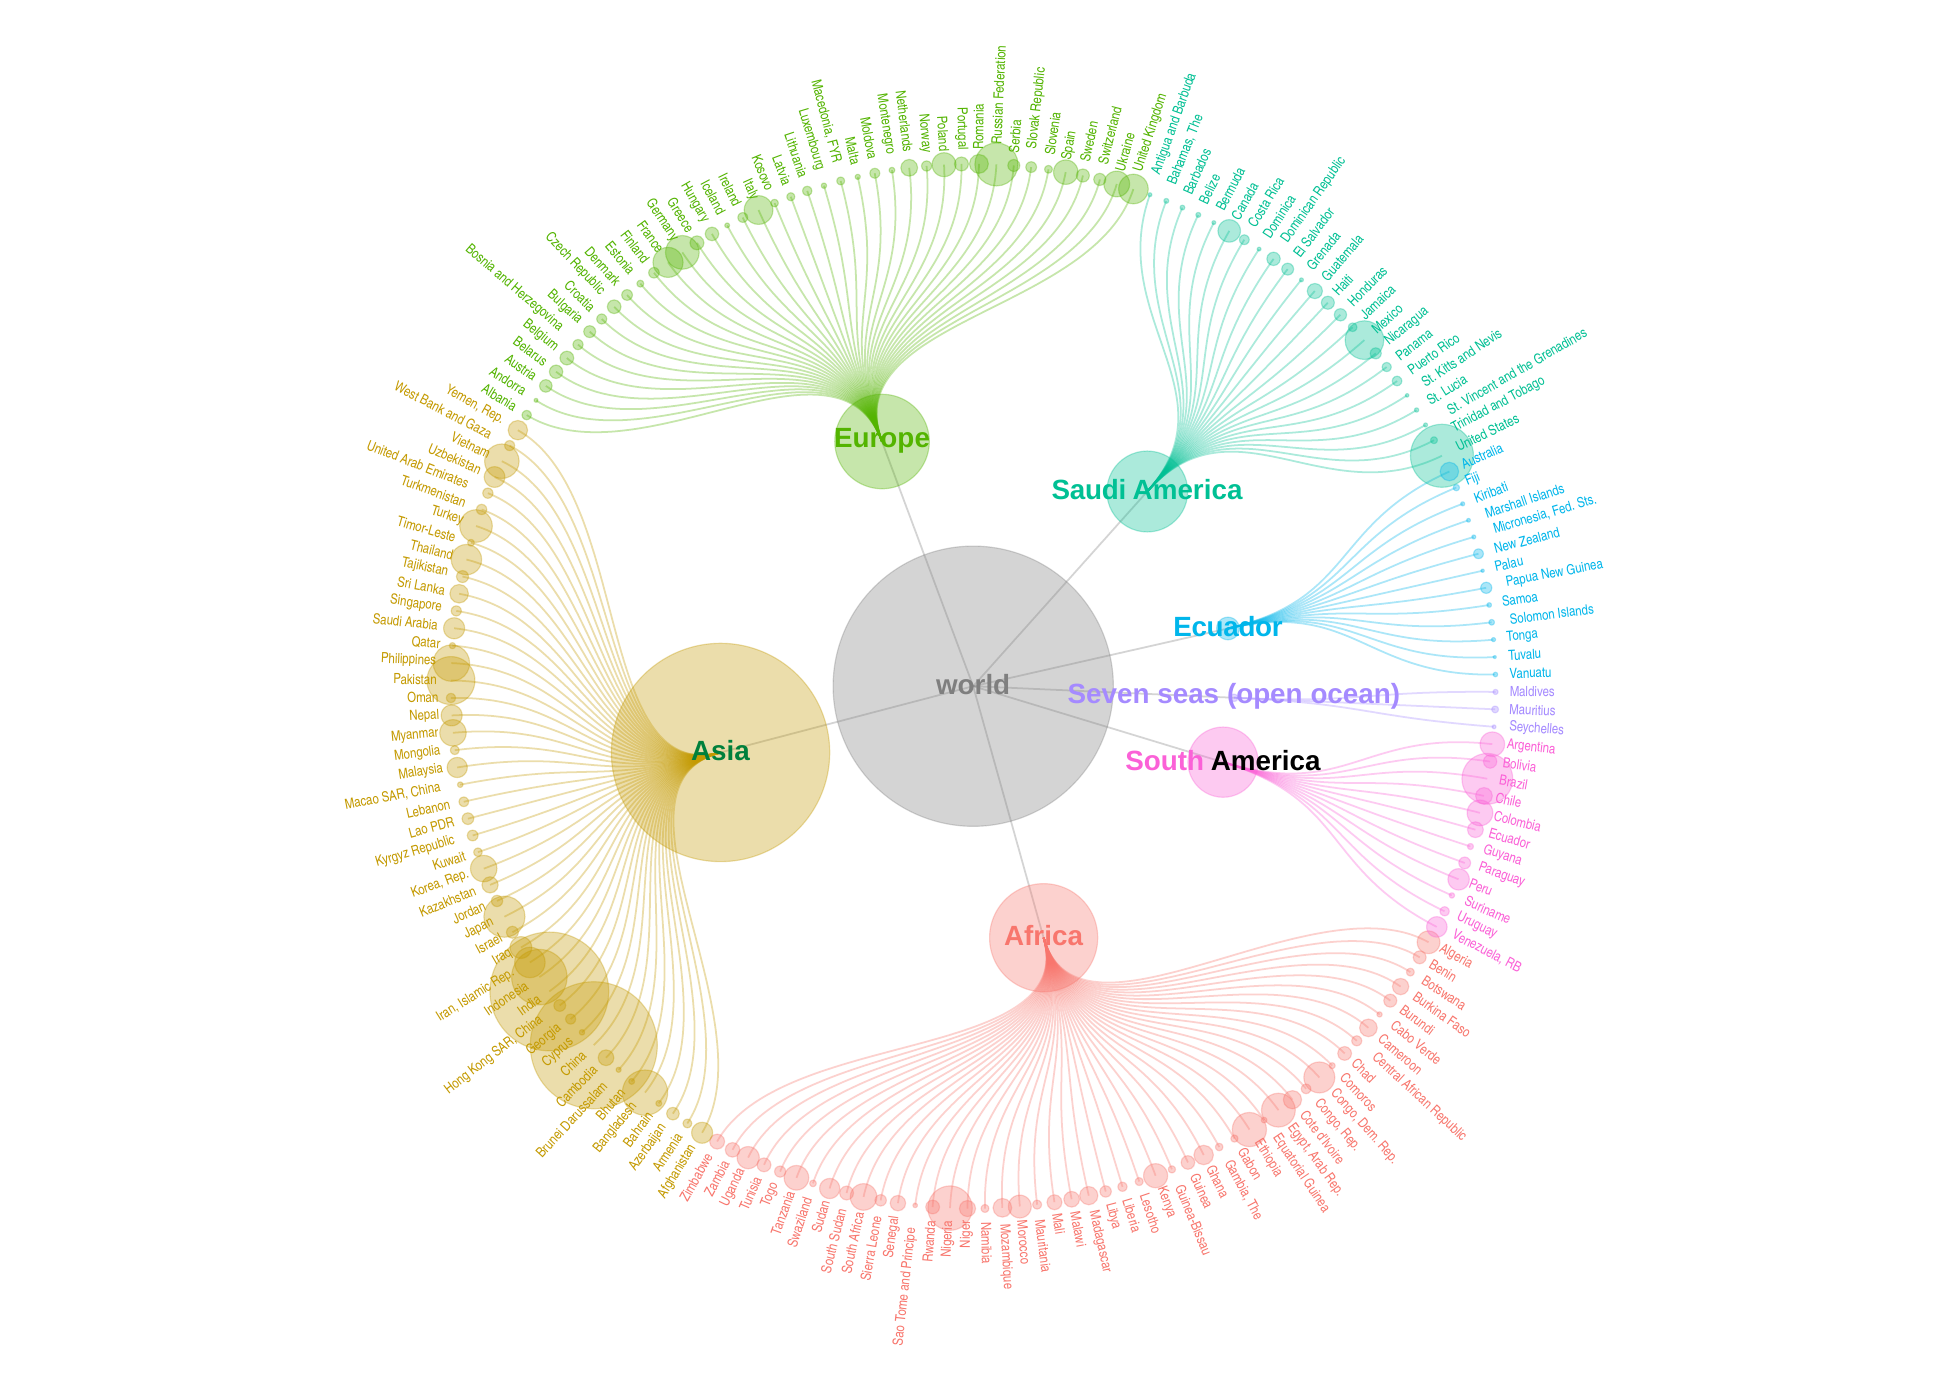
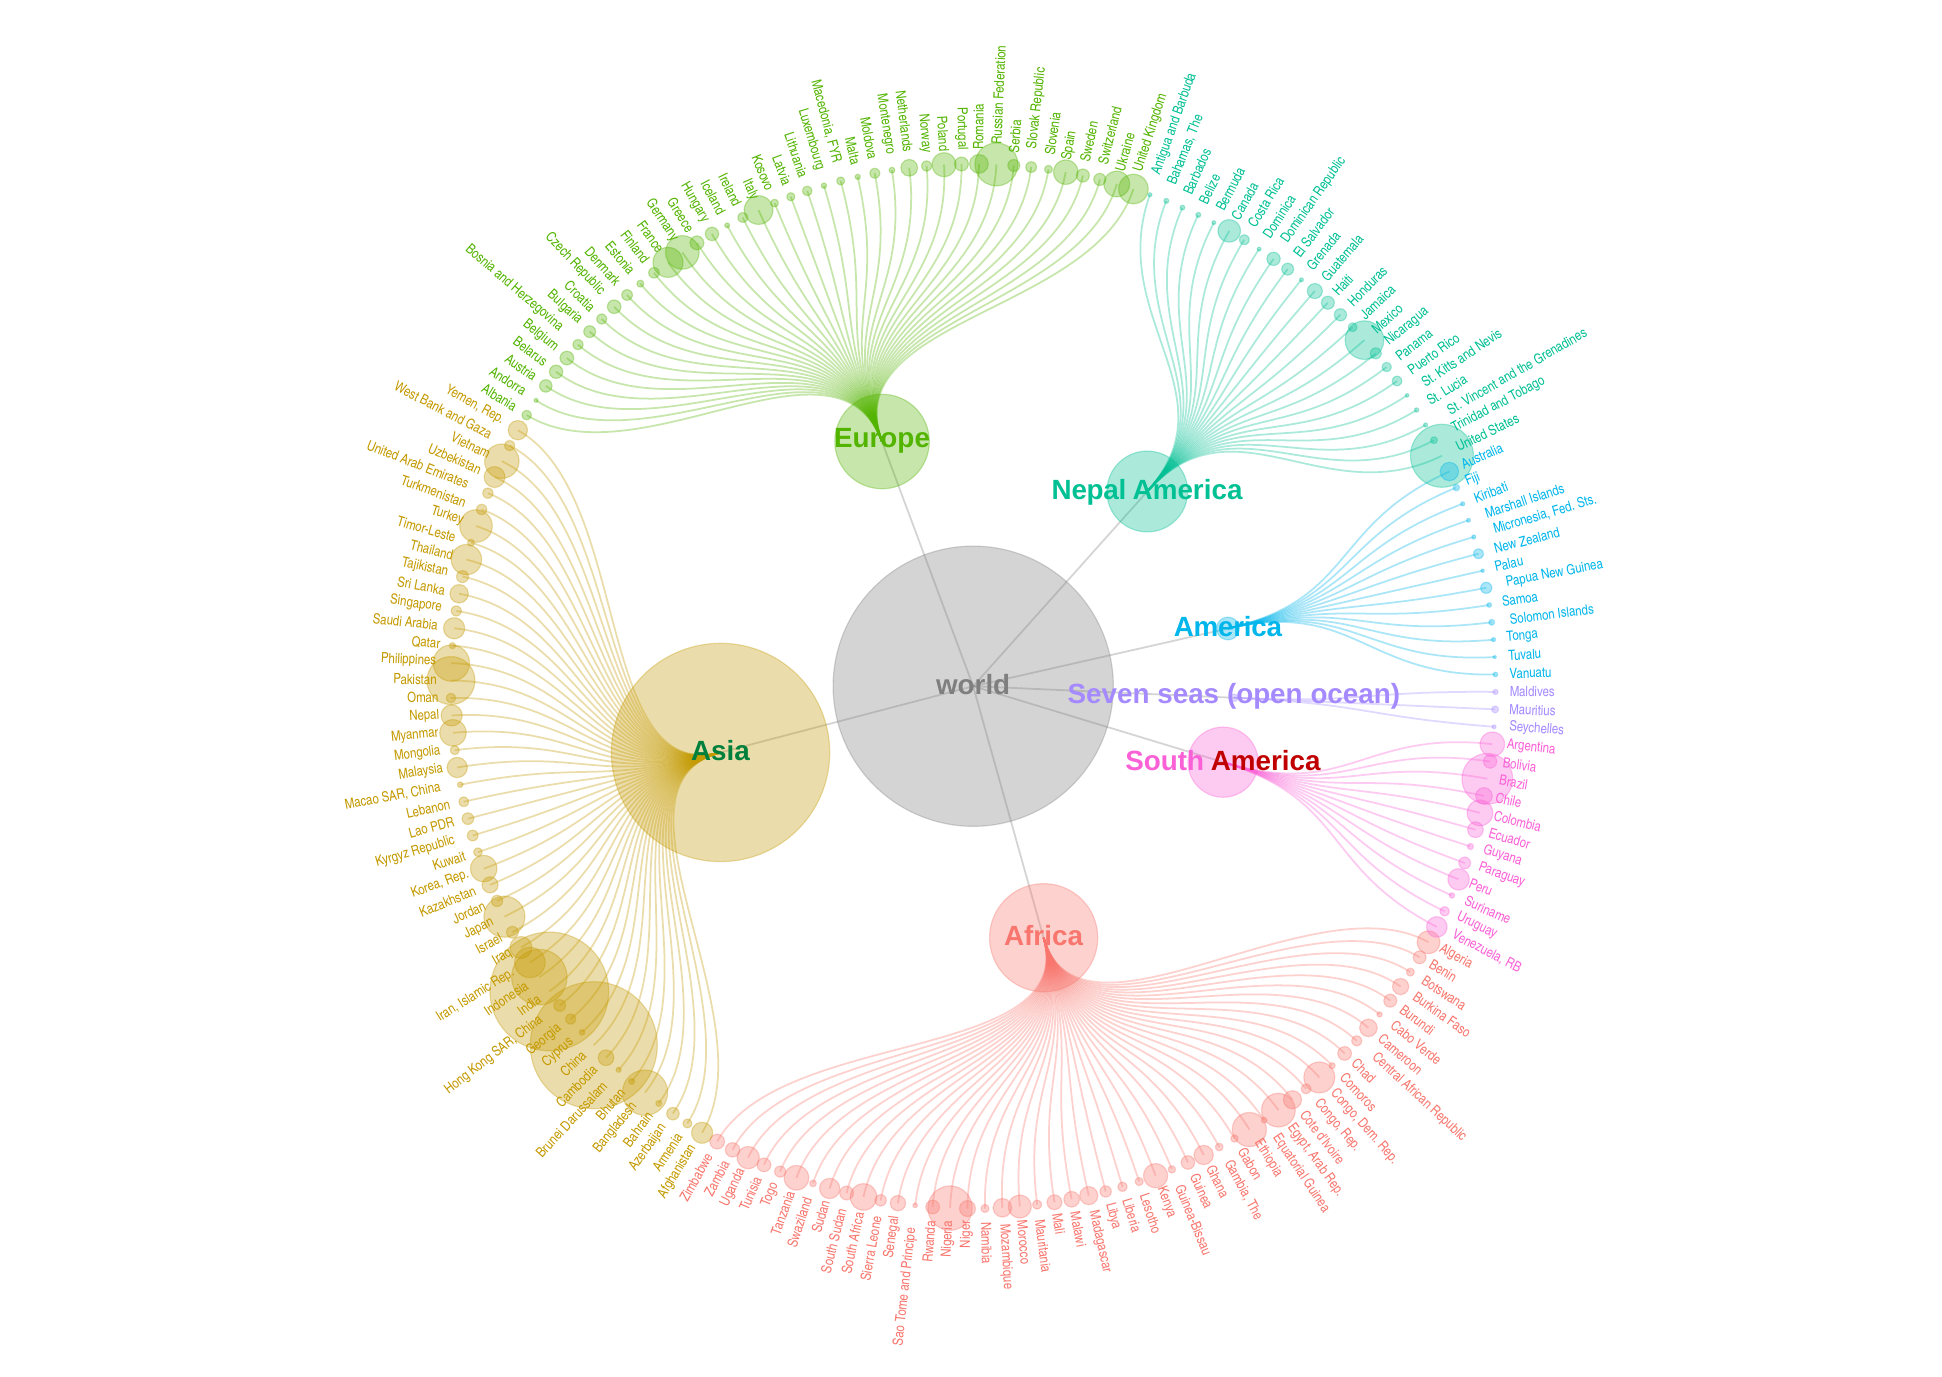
Saudi at (1089, 491): Saudi -> Nepal
Ecuador at (1228, 627): Ecuador -> America
America at (1266, 761) colour: black -> red
